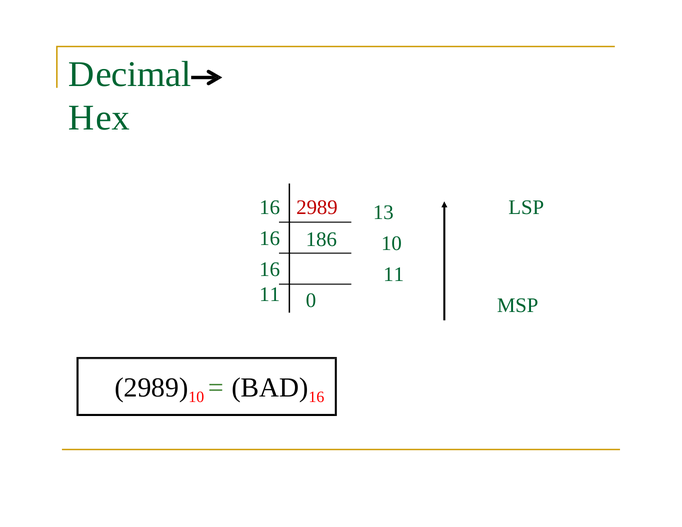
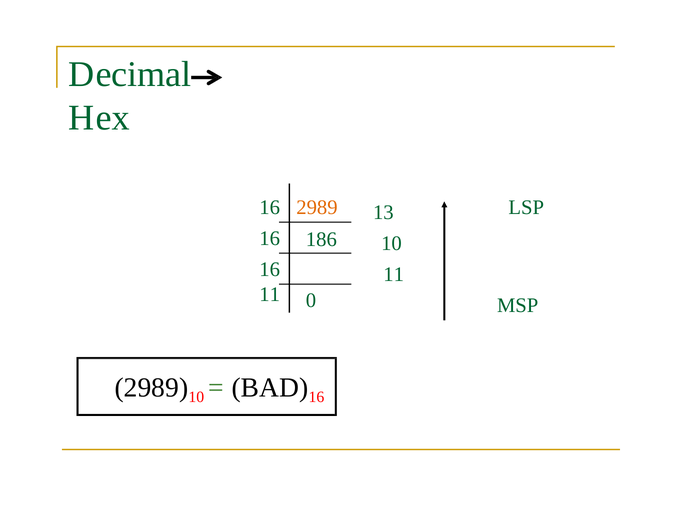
2989 at (317, 207) colour: red -> orange
